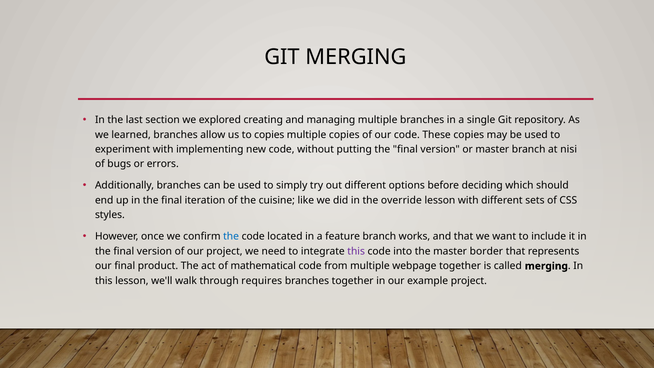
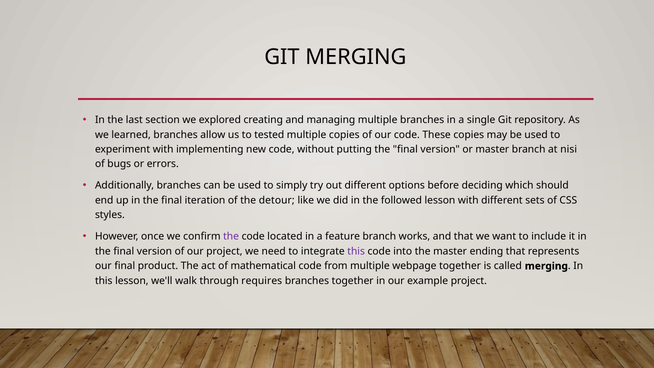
to copies: copies -> tested
cuisine: cuisine -> detour
override: override -> followed
the at (231, 237) colour: blue -> purple
border: border -> ending
